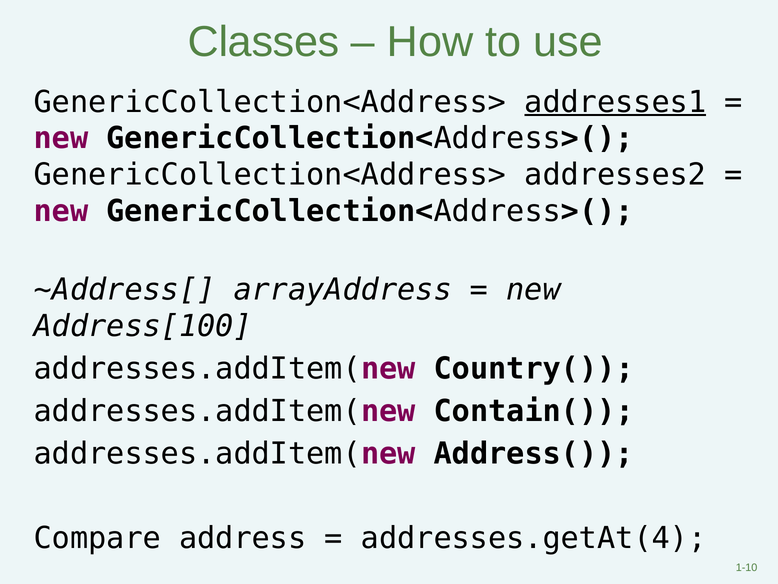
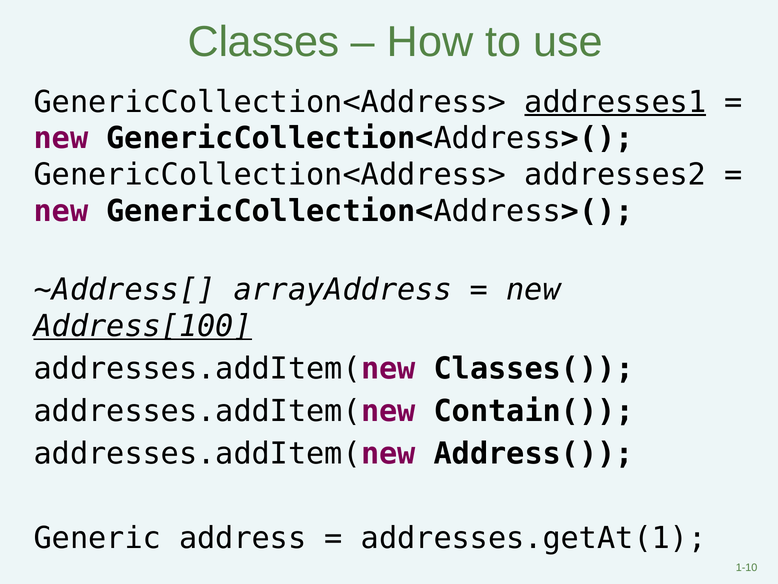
Address[100 underline: none -> present
Country(: Country( -> Classes(
Compare: Compare -> Generic
addresses.getAt(4: addresses.getAt(4 -> addresses.getAt(1
